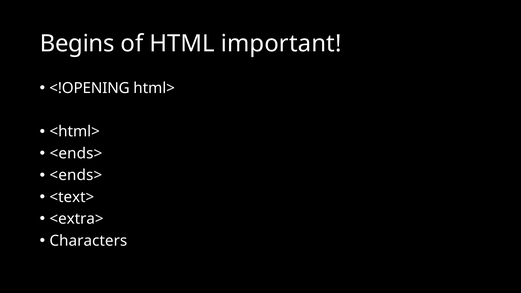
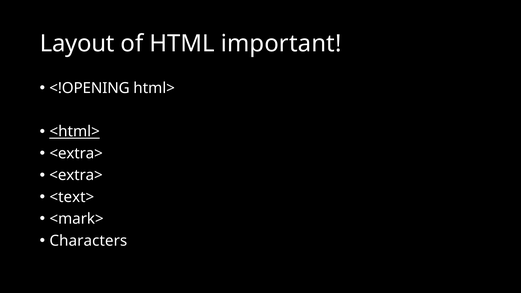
Begins: Begins -> Layout
<html> underline: none -> present
<ends> at (76, 153): <ends> -> <extra>
<ends> at (76, 175): <ends> -> <extra>
<extra>: <extra> -> <mark>
